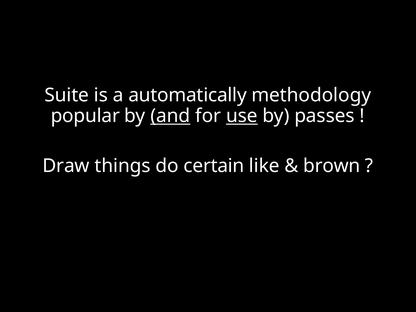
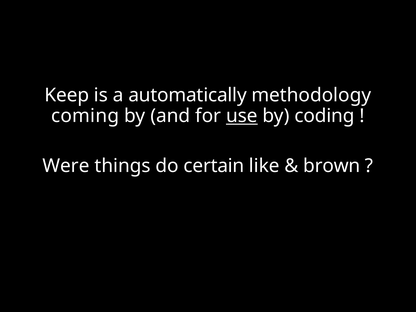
Suite: Suite -> Keep
popular: popular -> coming
and underline: present -> none
passes: passes -> coding
Draw: Draw -> Were
